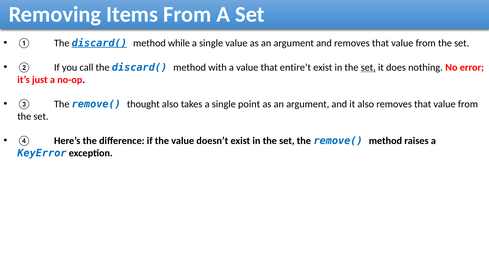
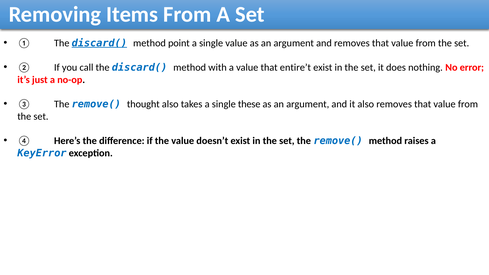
while: while -> point
set at (368, 67) underline: present -> none
point: point -> these
